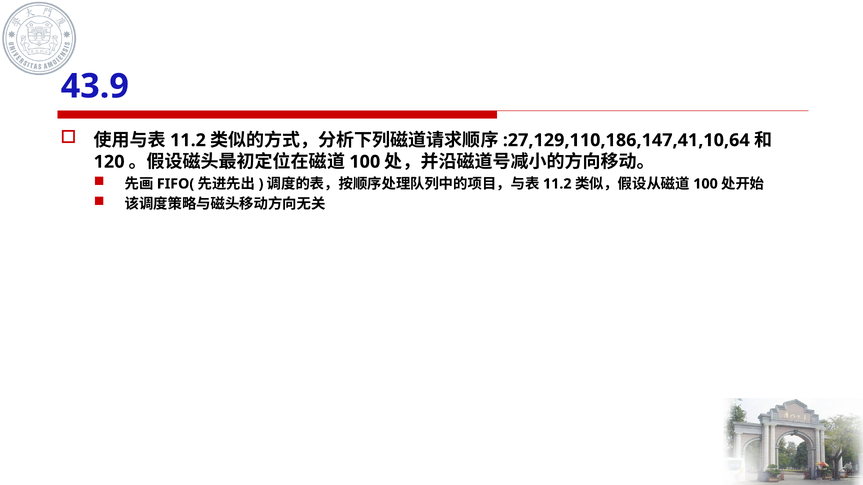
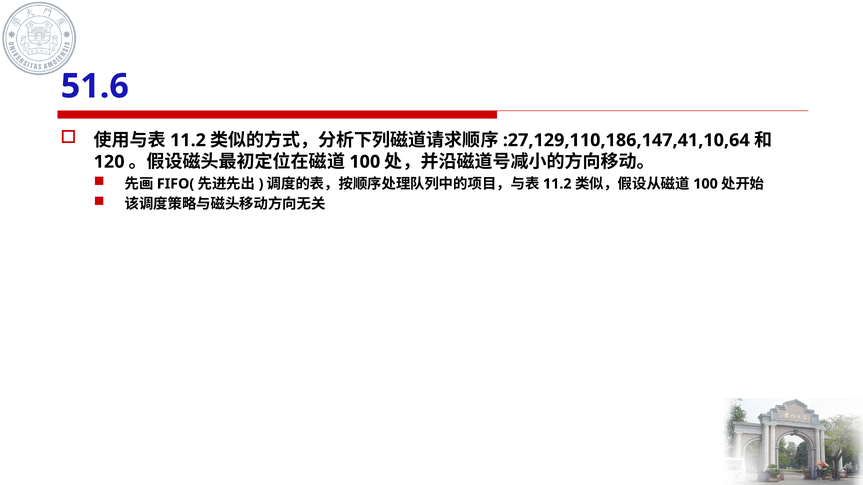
43.9: 43.9 -> 51.6
